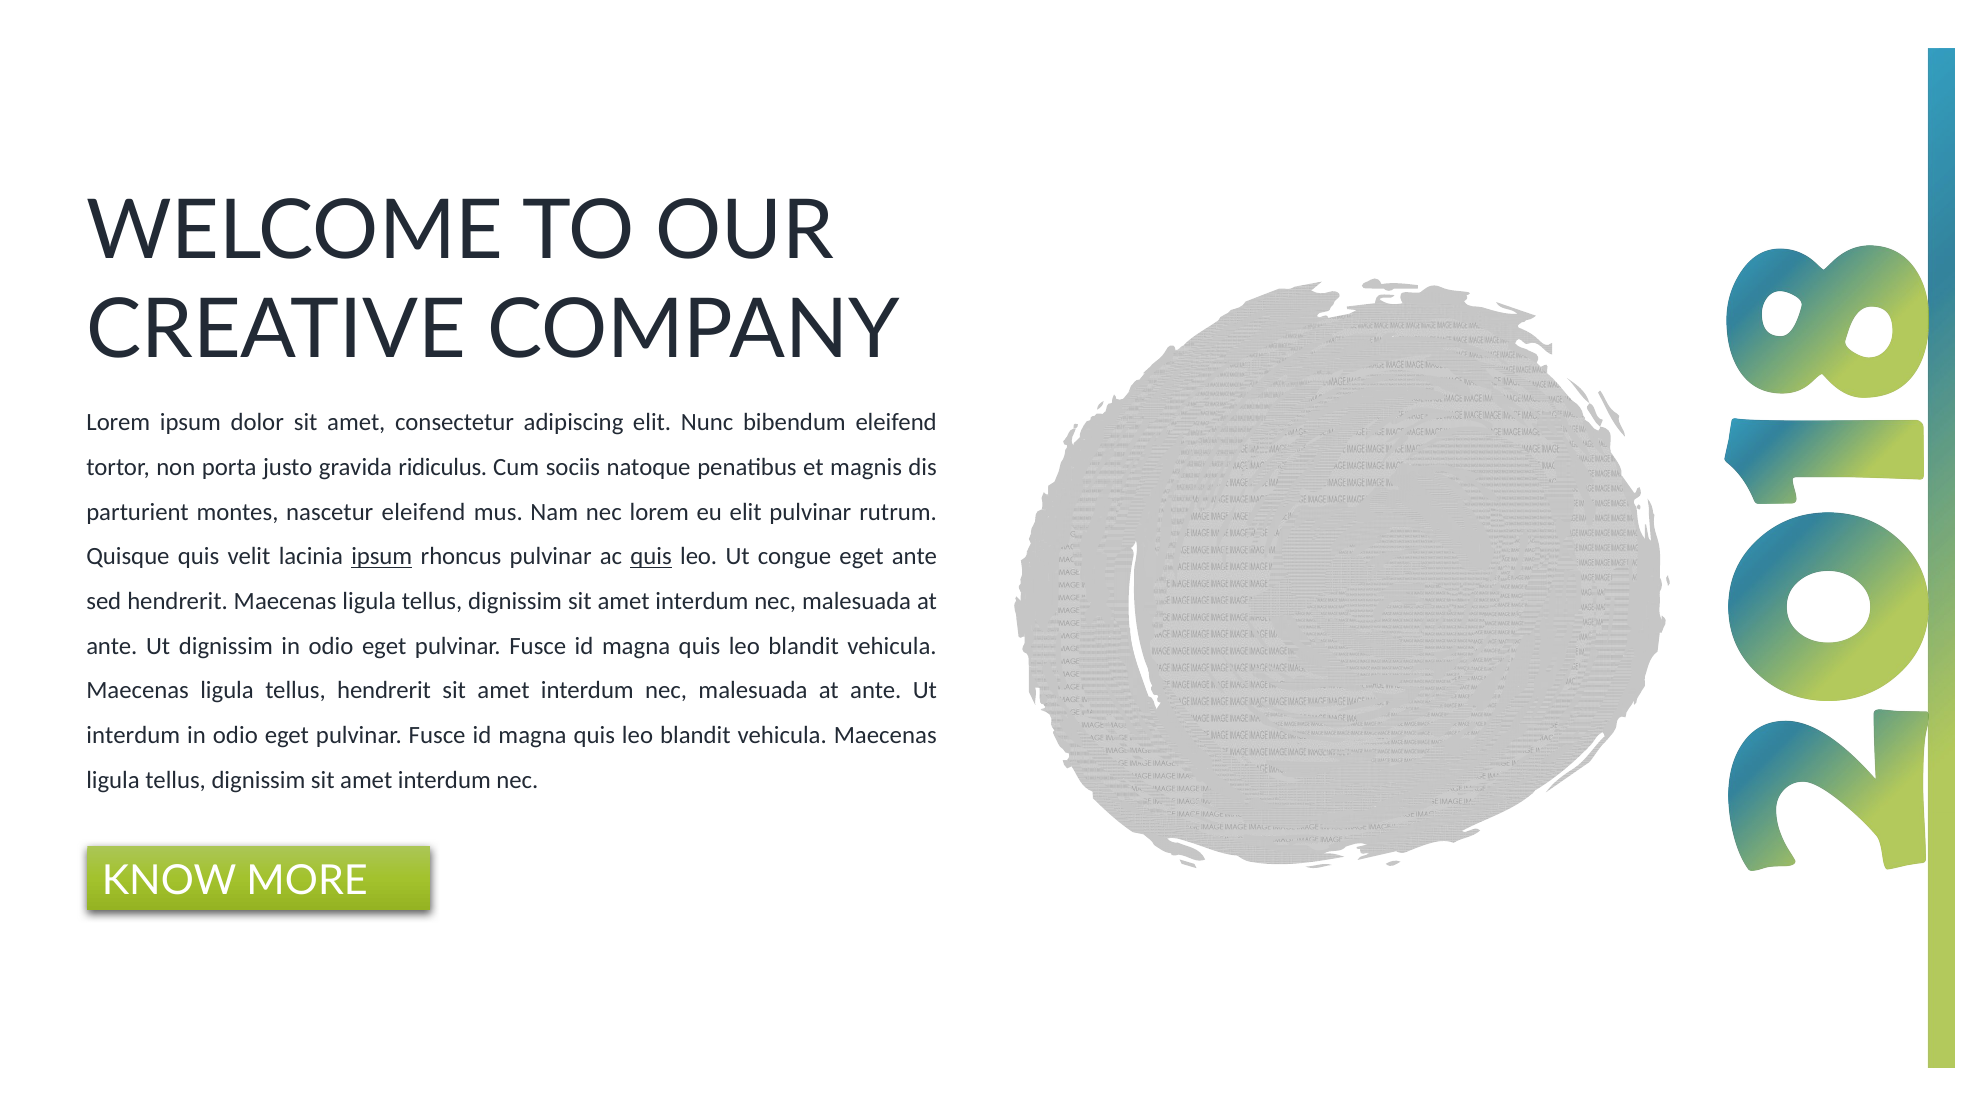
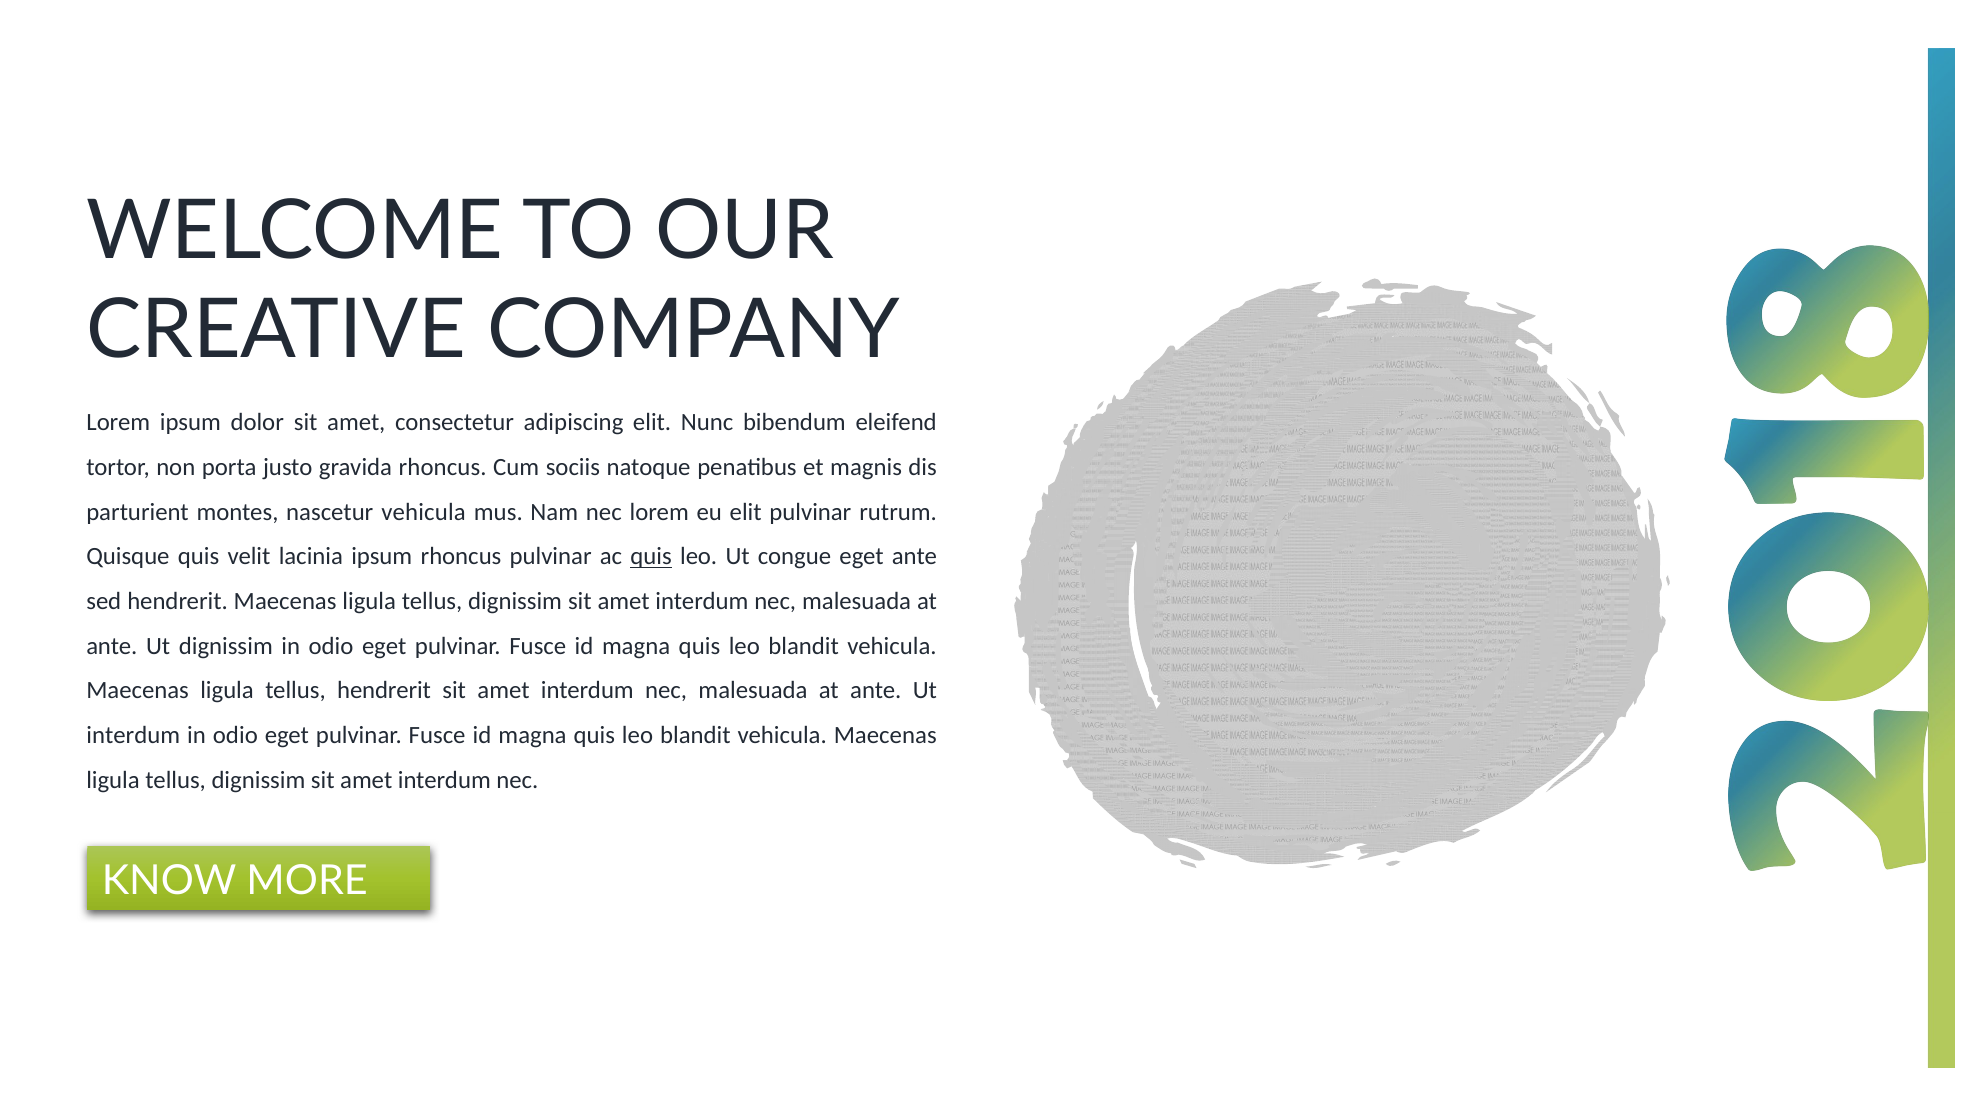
gravida ridiculus: ridiculus -> rhoncus
nascetur eleifend: eleifend -> vehicula
ipsum at (382, 557) underline: present -> none
